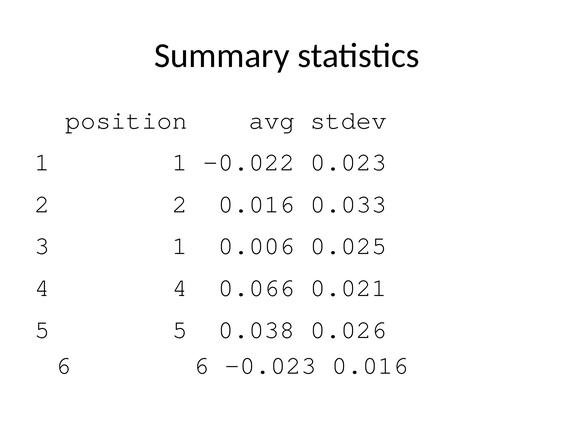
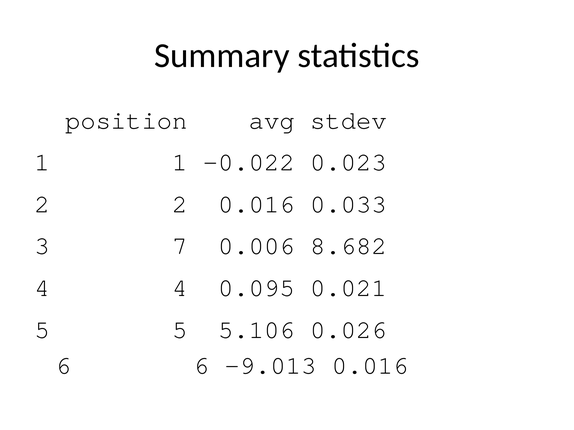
3 1: 1 -> 7
0.025: 0.025 -> 8.682
0.066: 0.066 -> 0.095
0.038: 0.038 -> 5.106
-0.023: -0.023 -> -9.013
